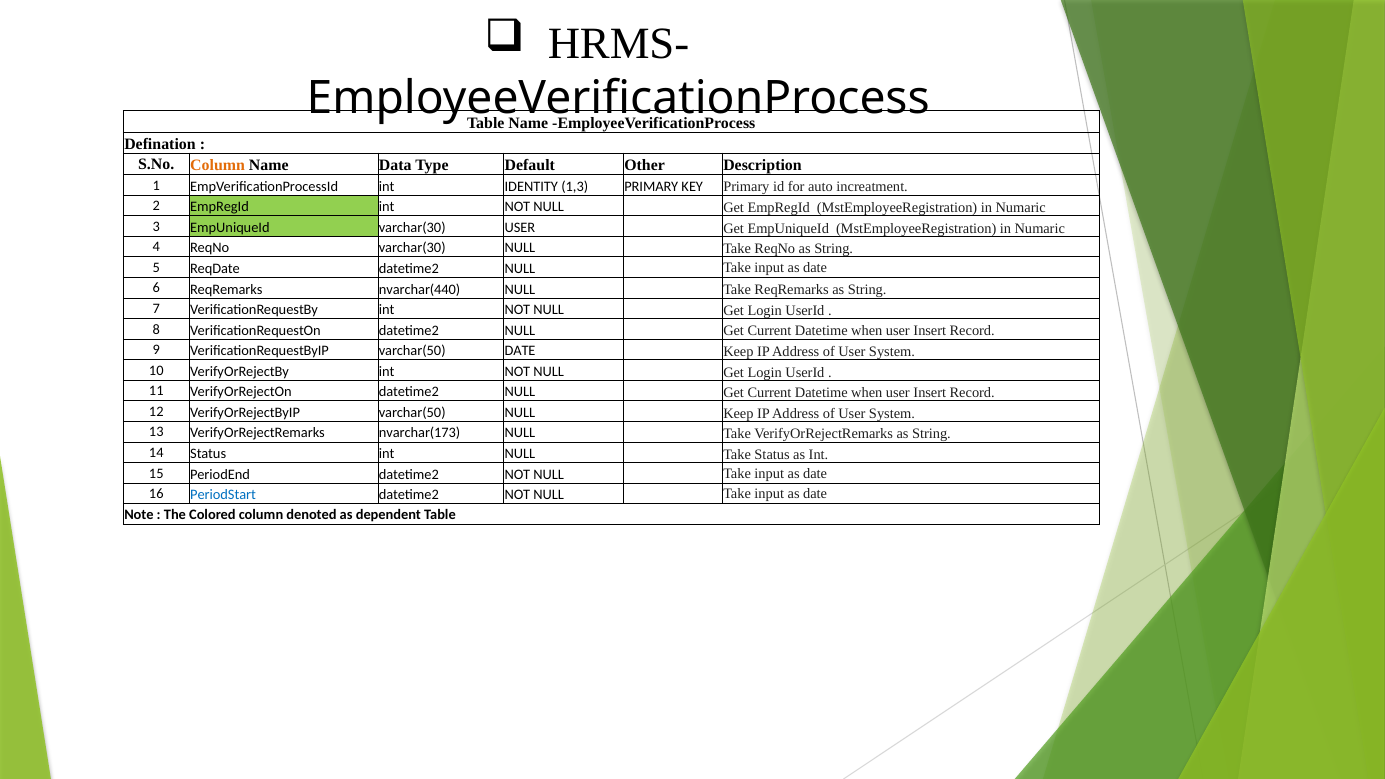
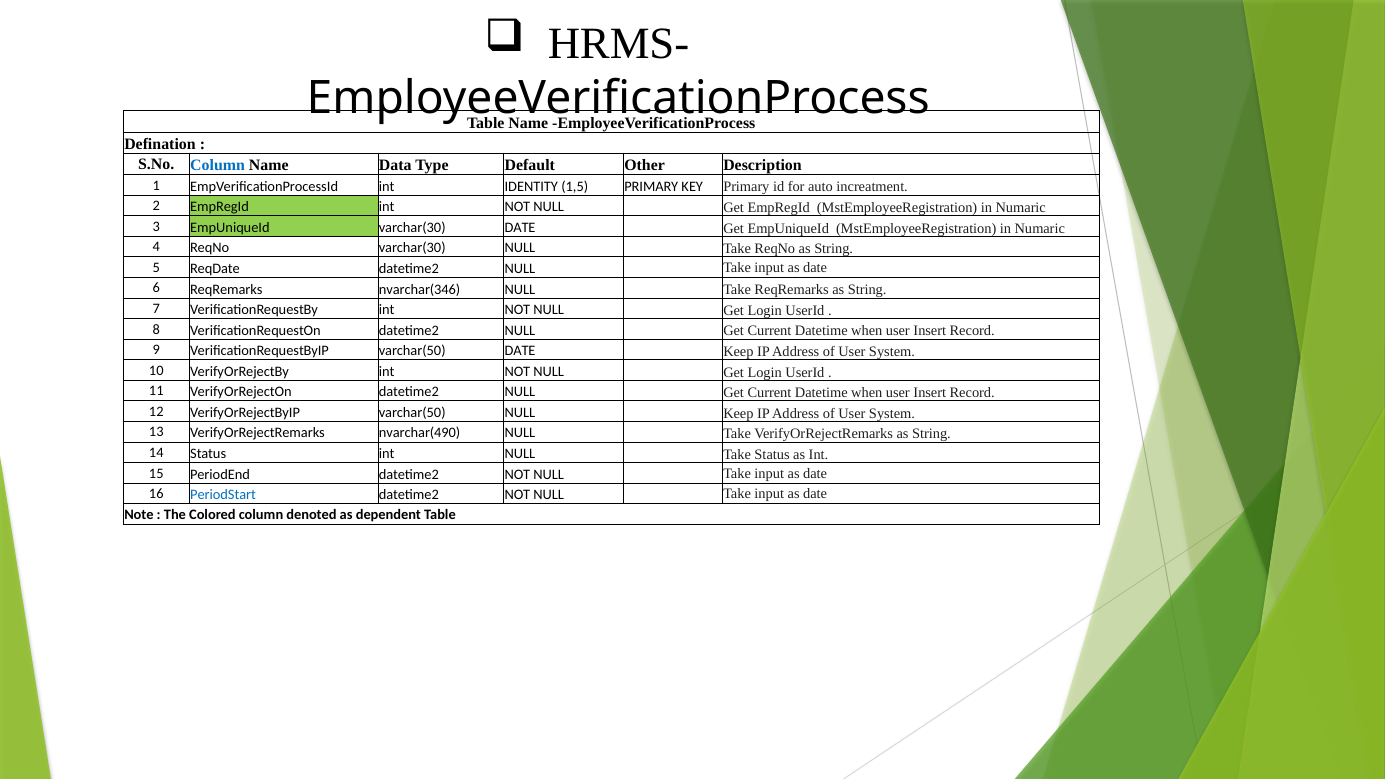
Column at (218, 166) colour: orange -> blue
1,3: 1,3 -> 1,5
varchar(30 USER: USER -> DATE
nvarchar(440: nvarchar(440 -> nvarchar(346
nvarchar(173: nvarchar(173 -> nvarchar(490
